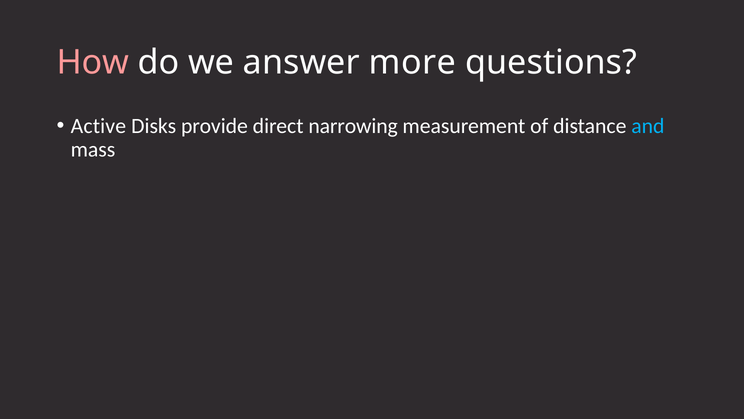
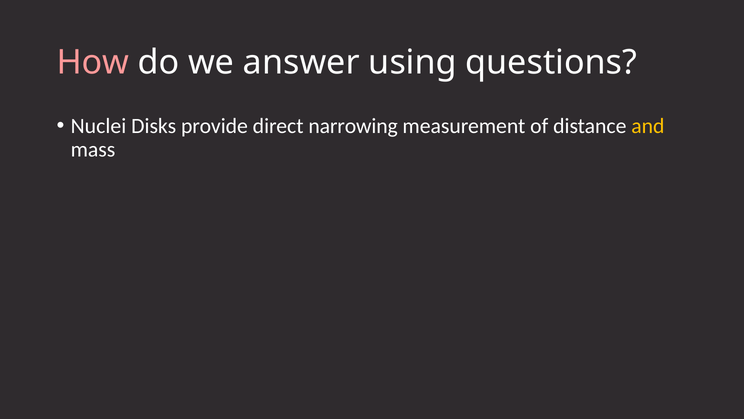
more: more -> using
Active: Active -> Nuclei
and colour: light blue -> yellow
